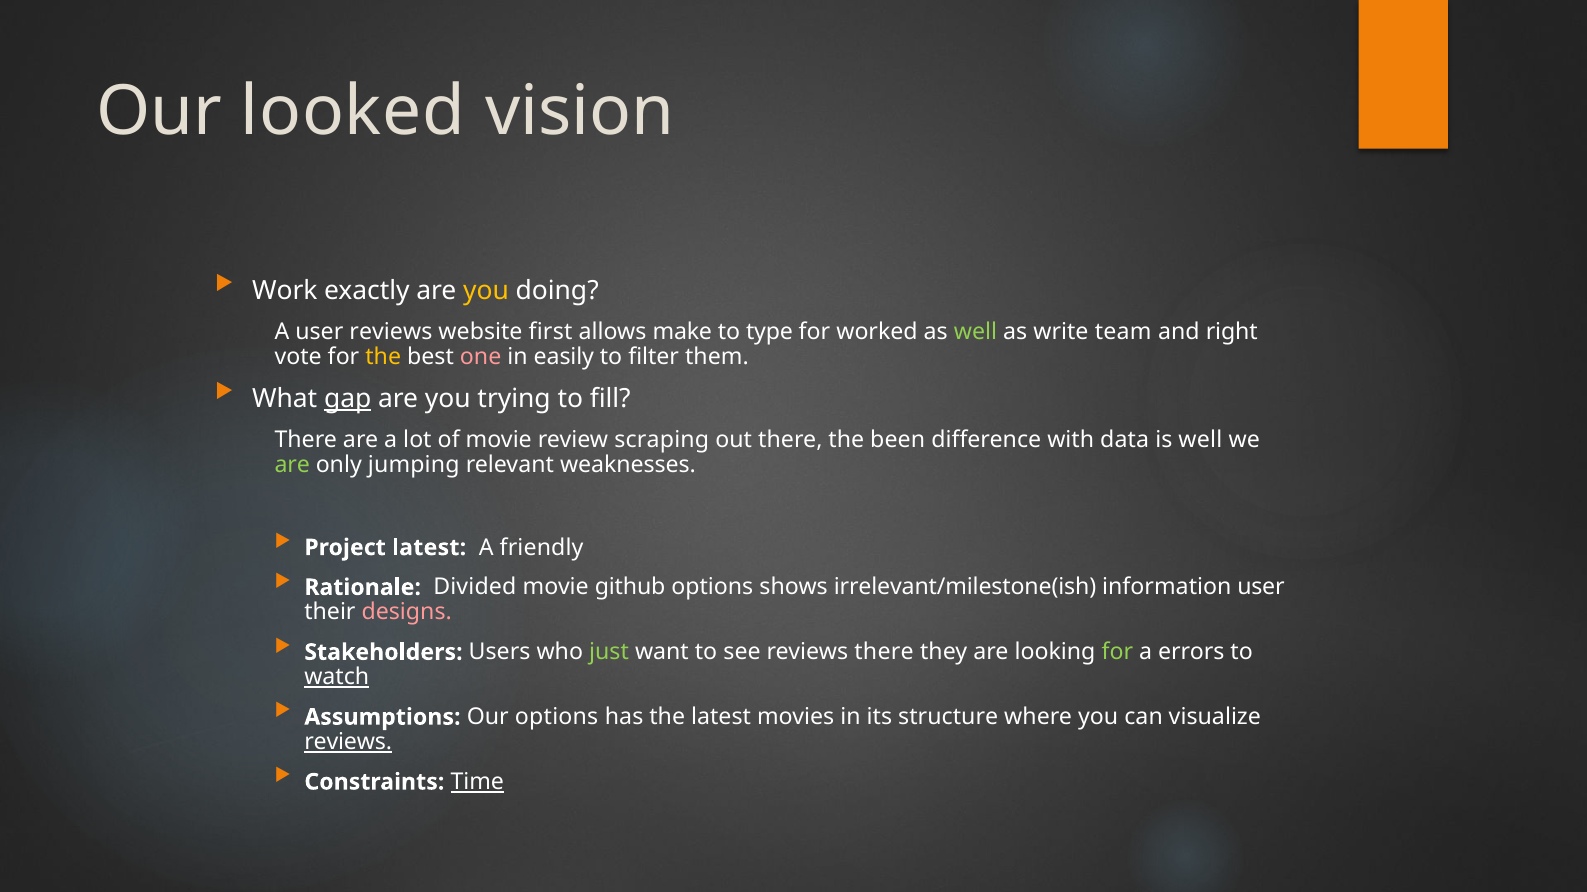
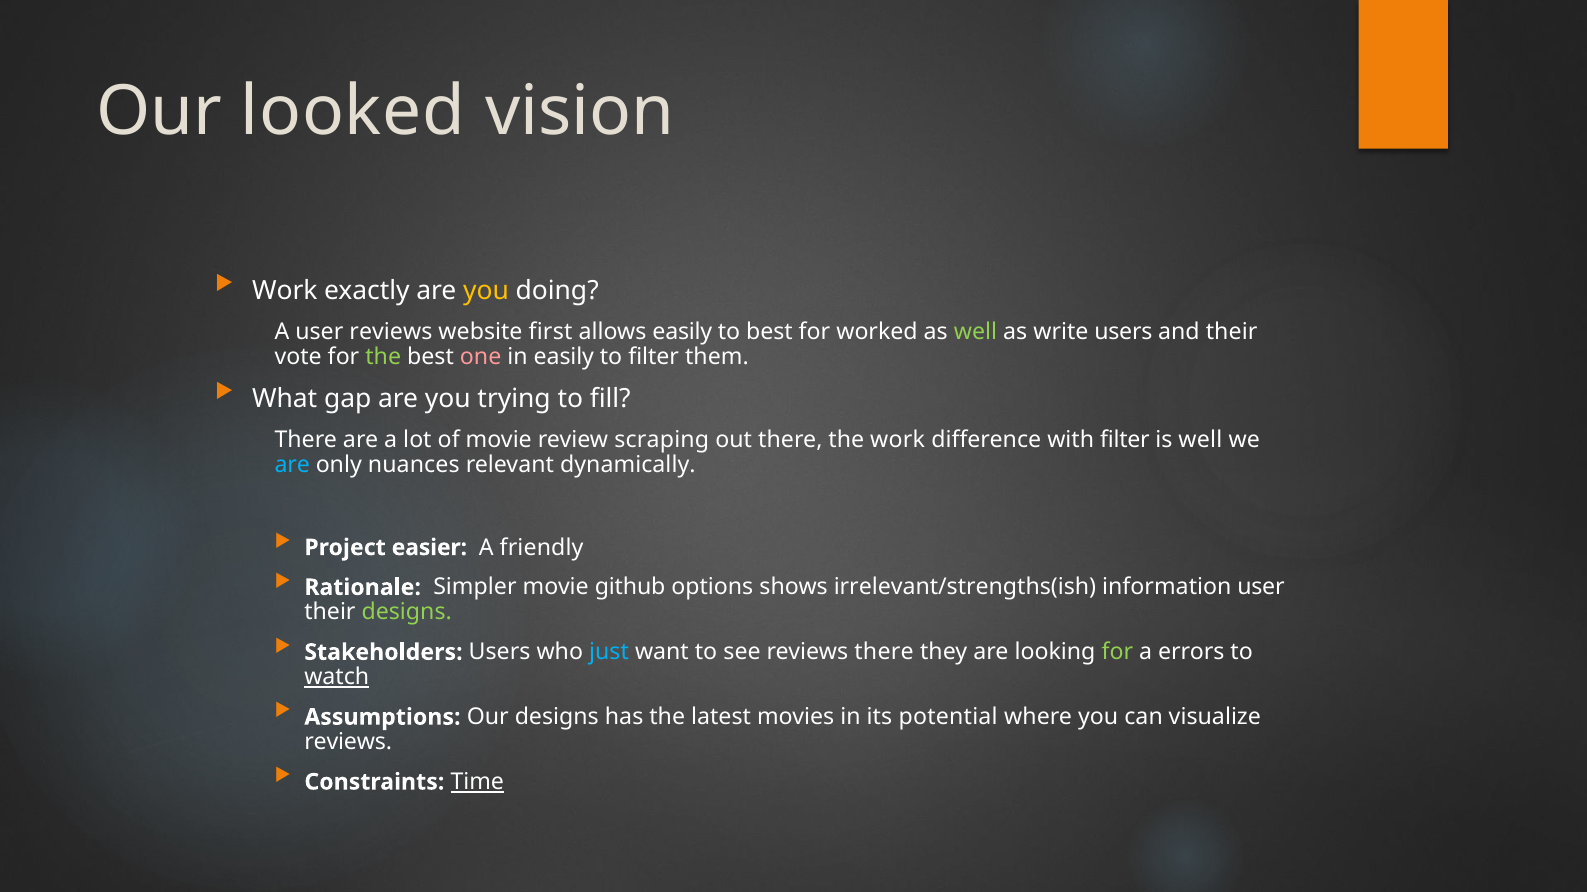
allows make: make -> easily
to type: type -> best
write team: team -> users
and right: right -> their
the at (383, 357) colour: yellow -> light green
gap underline: present -> none
the been: been -> work
with data: data -> filter
are at (292, 465) colour: light green -> light blue
jumping: jumping -> nuances
weaknesses: weaknesses -> dynamically
Project latest: latest -> easier
Divided: Divided -> Simpler
irrelevant/milestone(ish: irrelevant/milestone(ish -> irrelevant/strengths(ish
designs at (407, 613) colour: pink -> light green
just colour: light green -> light blue
Our options: options -> designs
structure: structure -> potential
reviews at (348, 743) underline: present -> none
